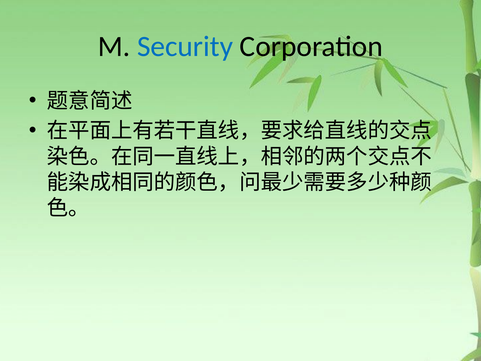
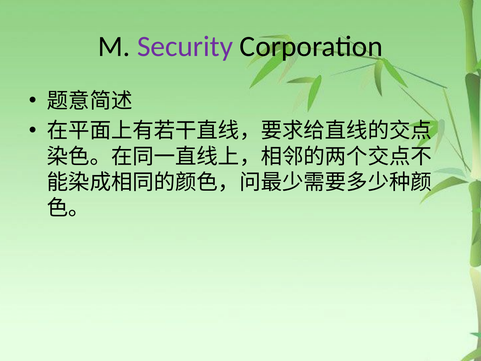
Security colour: blue -> purple
